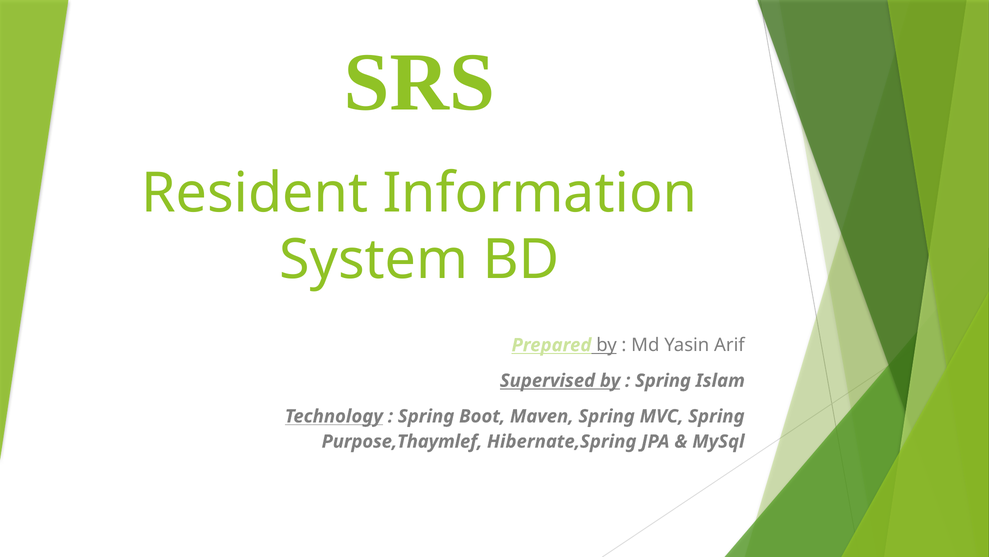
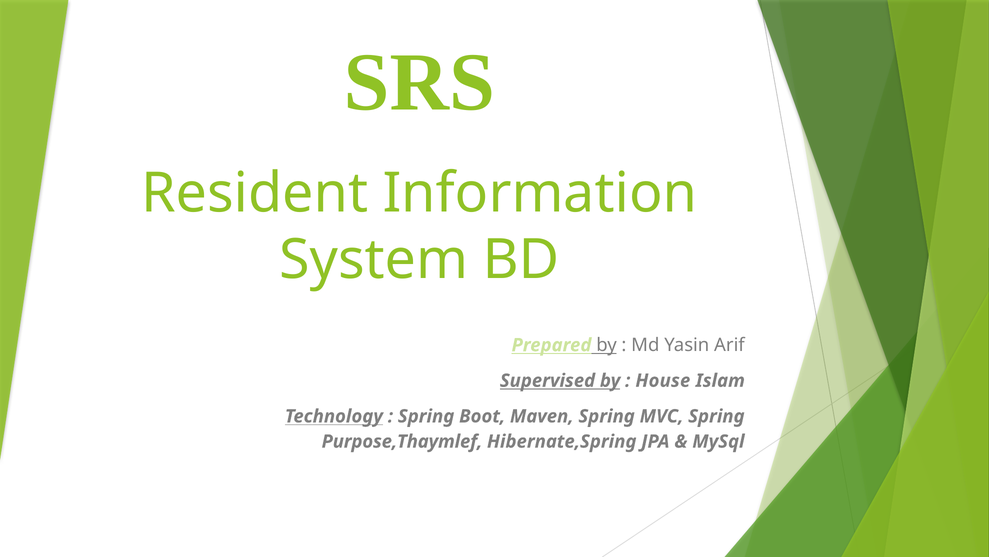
Spring at (663, 380): Spring -> House
